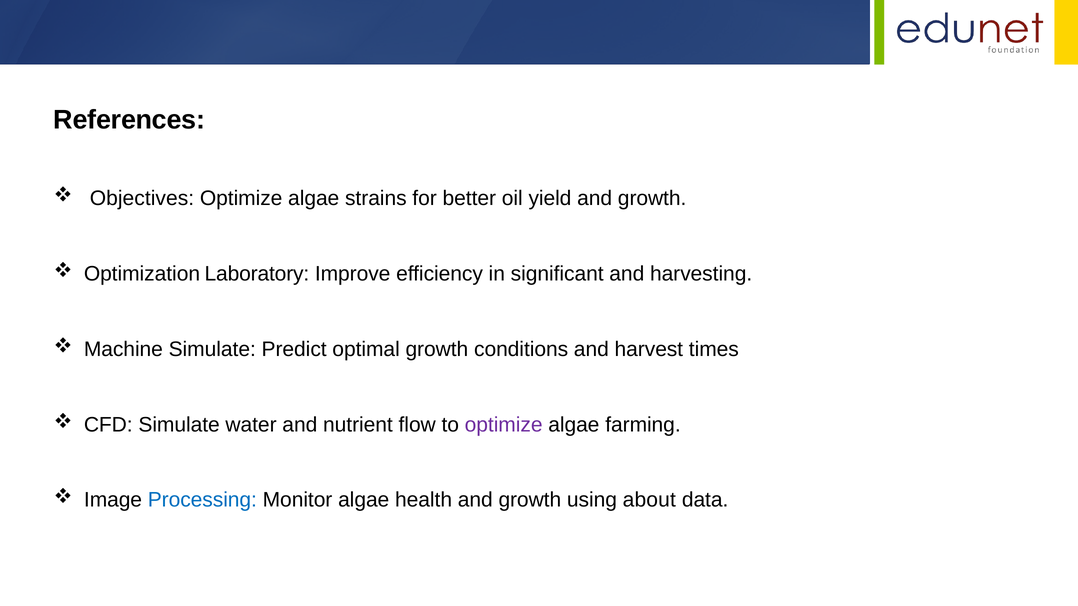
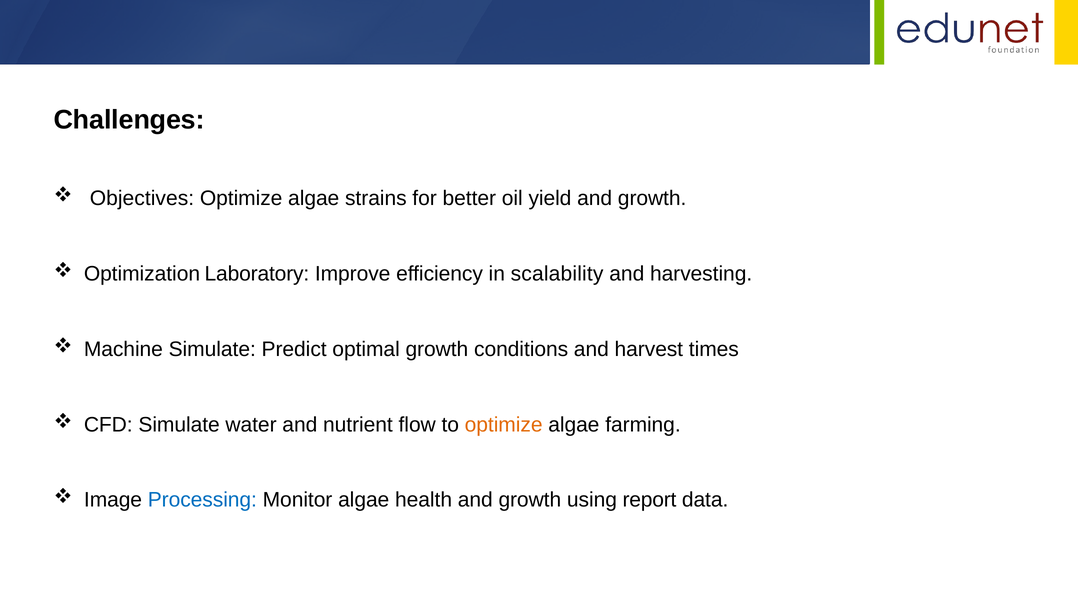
References: References -> Challenges
significant: significant -> scalability
optimize at (504, 425) colour: purple -> orange
about: about -> report
